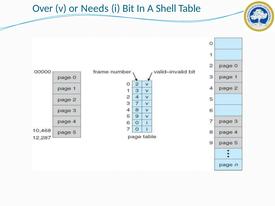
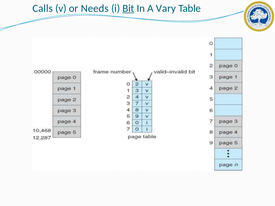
Over: Over -> Calls
Bit underline: none -> present
Shell: Shell -> Vary
